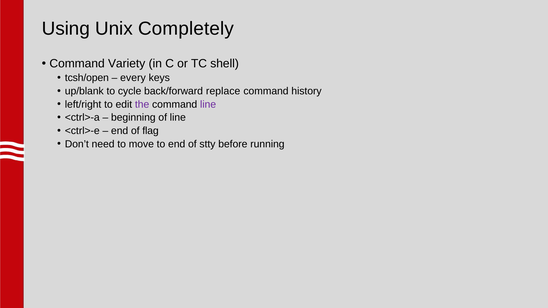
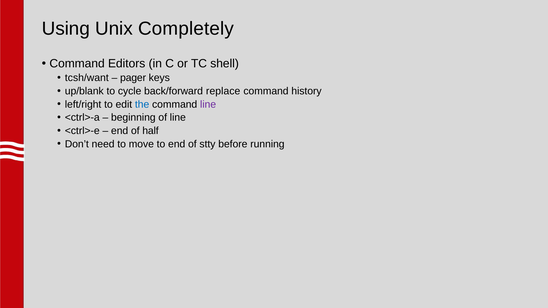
Variety: Variety -> Editors
tcsh/open: tcsh/open -> tcsh/want
every: every -> pager
the colour: purple -> blue
flag: flag -> half
